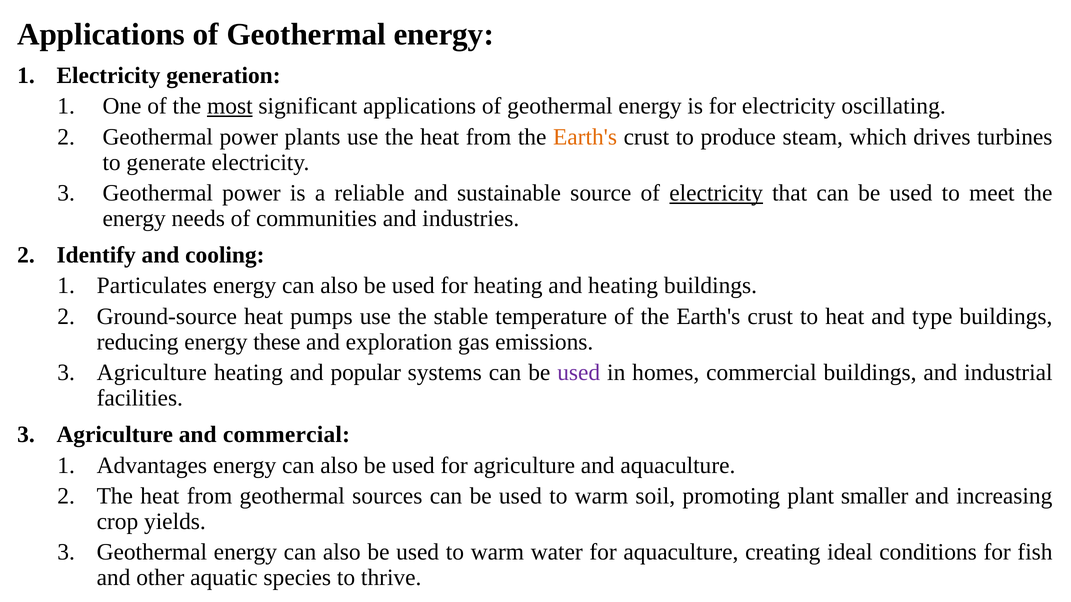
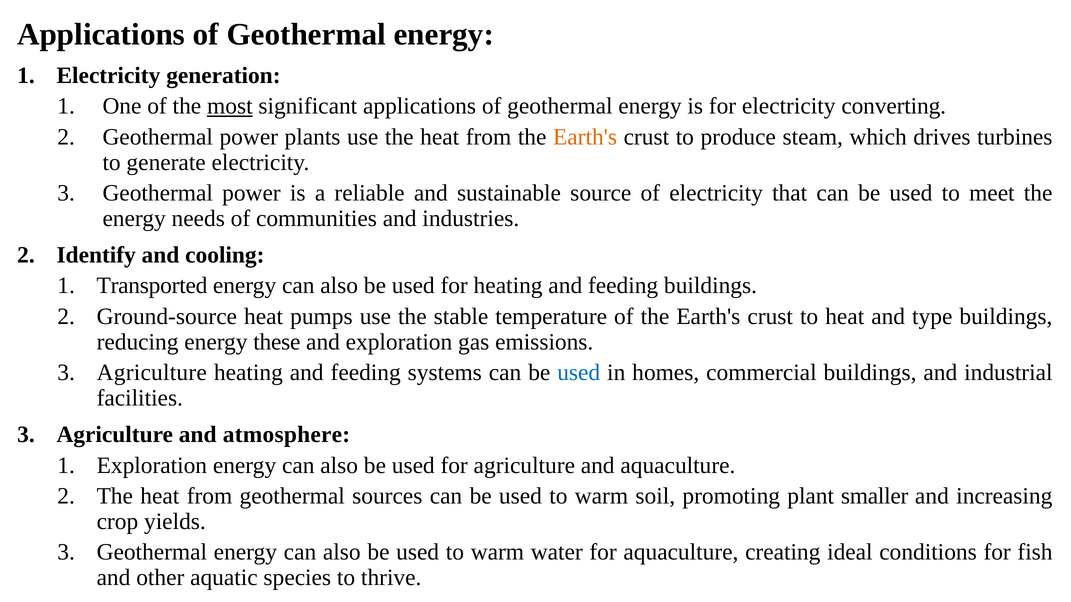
oscillating: oscillating -> converting
electricity at (716, 193) underline: present -> none
Particulates: Particulates -> Transported
for heating and heating: heating -> feeding
popular at (366, 373): popular -> feeding
used at (579, 373) colour: purple -> blue
and commercial: commercial -> atmosphere
Advantages at (152, 466): Advantages -> Exploration
